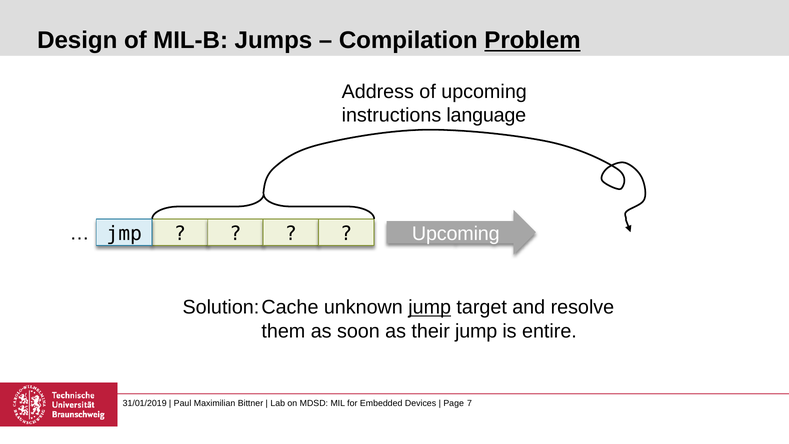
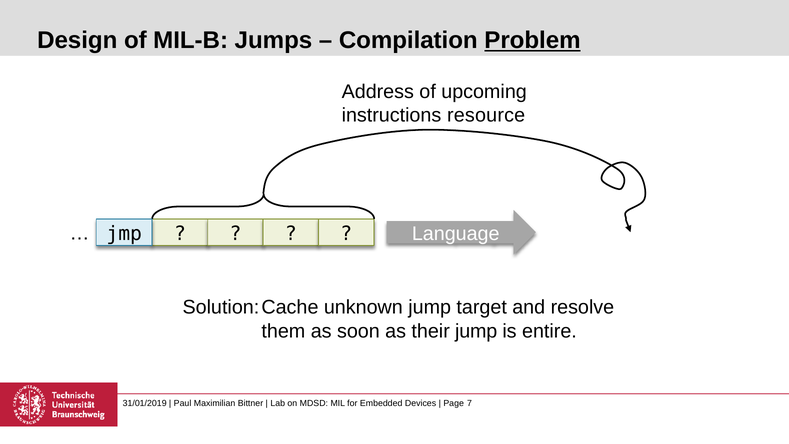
language: language -> resource
jmp Upcoming: Upcoming -> Language
jump at (430, 307) underline: present -> none
